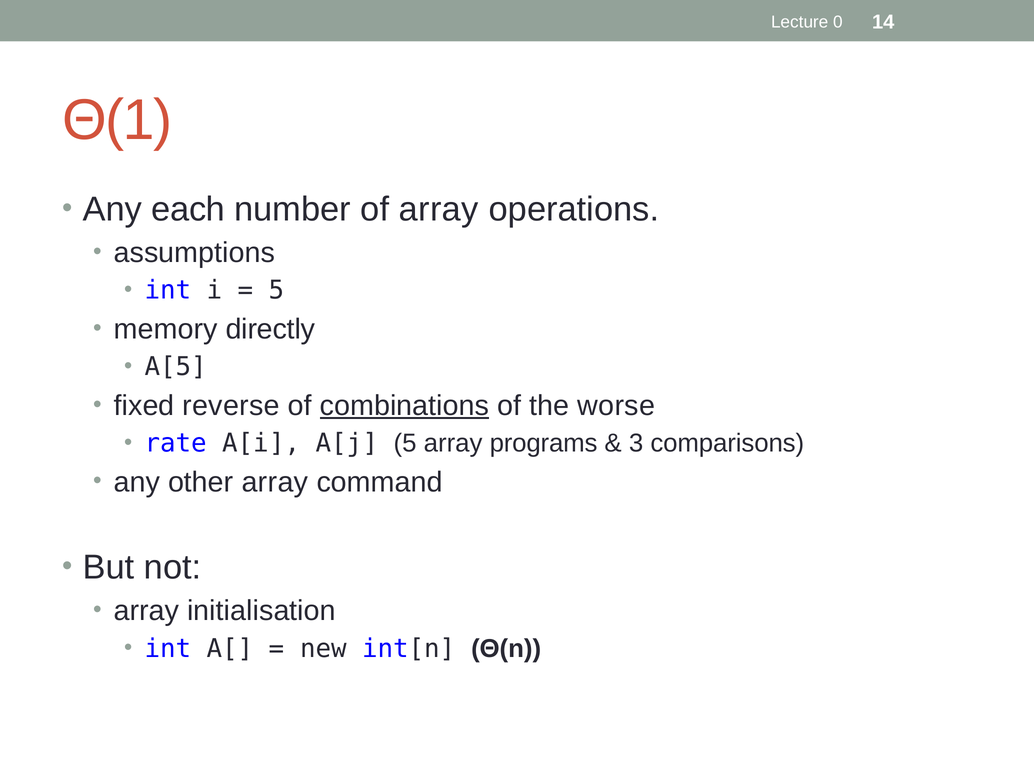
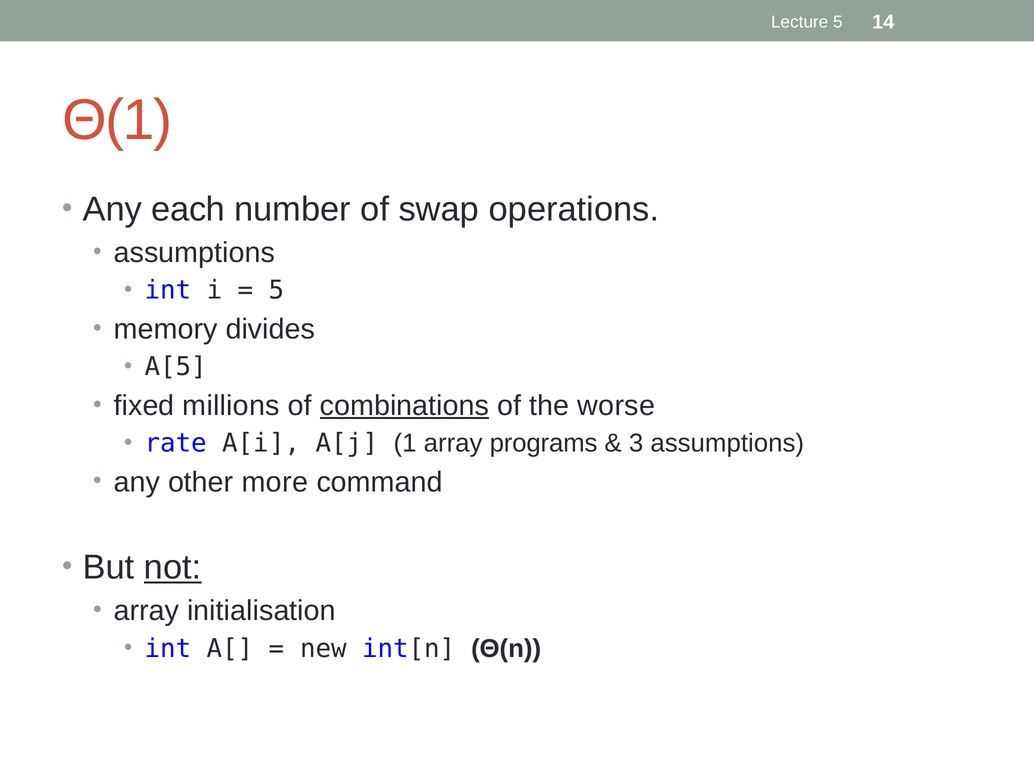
Lecture 0: 0 -> 5
of array: array -> swap
directly: directly -> divides
reverse: reverse -> millions
A[j 5: 5 -> 1
3 comparisons: comparisons -> assumptions
other array: array -> more
not underline: none -> present
